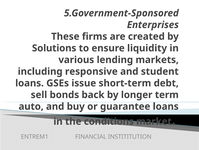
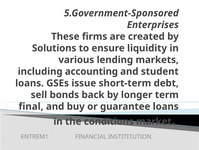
responsive: responsive -> accounting
auto: auto -> final
